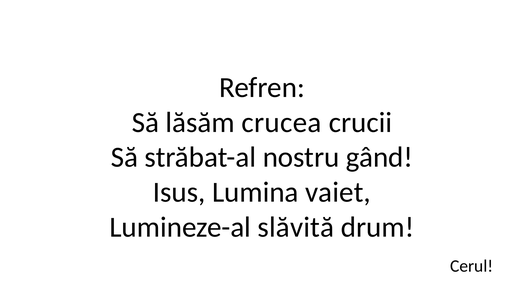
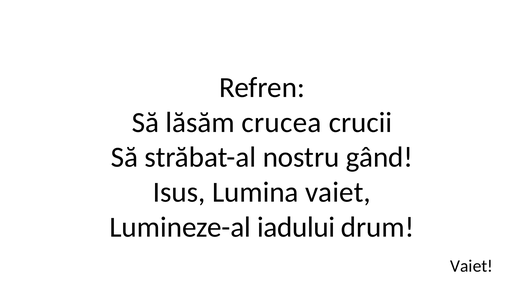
slăvită: slăvită -> iadului
Cerul at (472, 266): Cerul -> Vaiet
